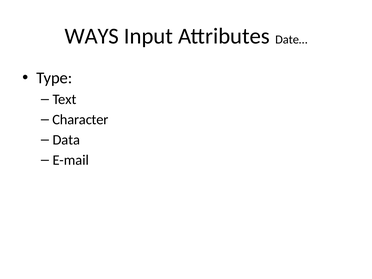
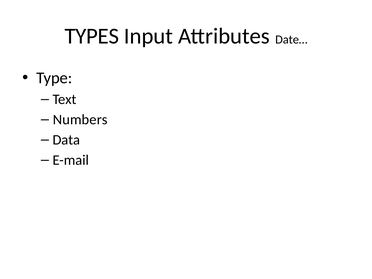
WAYS: WAYS -> TYPES
Character: Character -> Numbers
